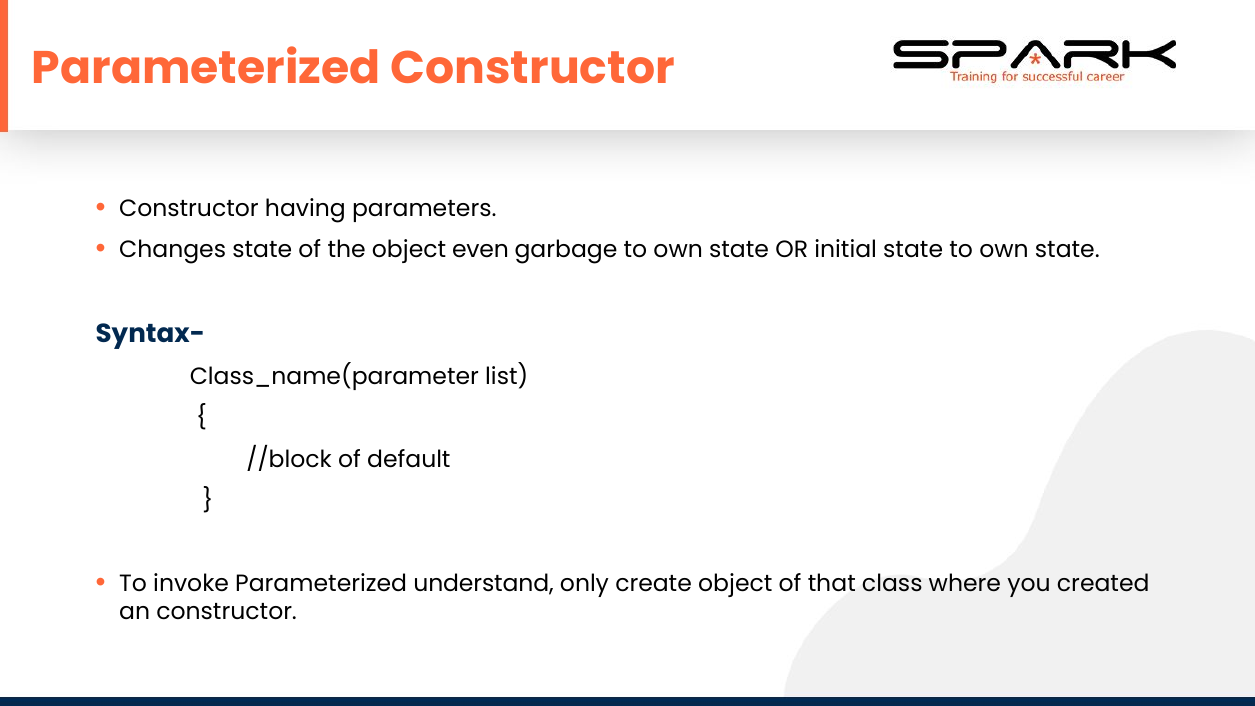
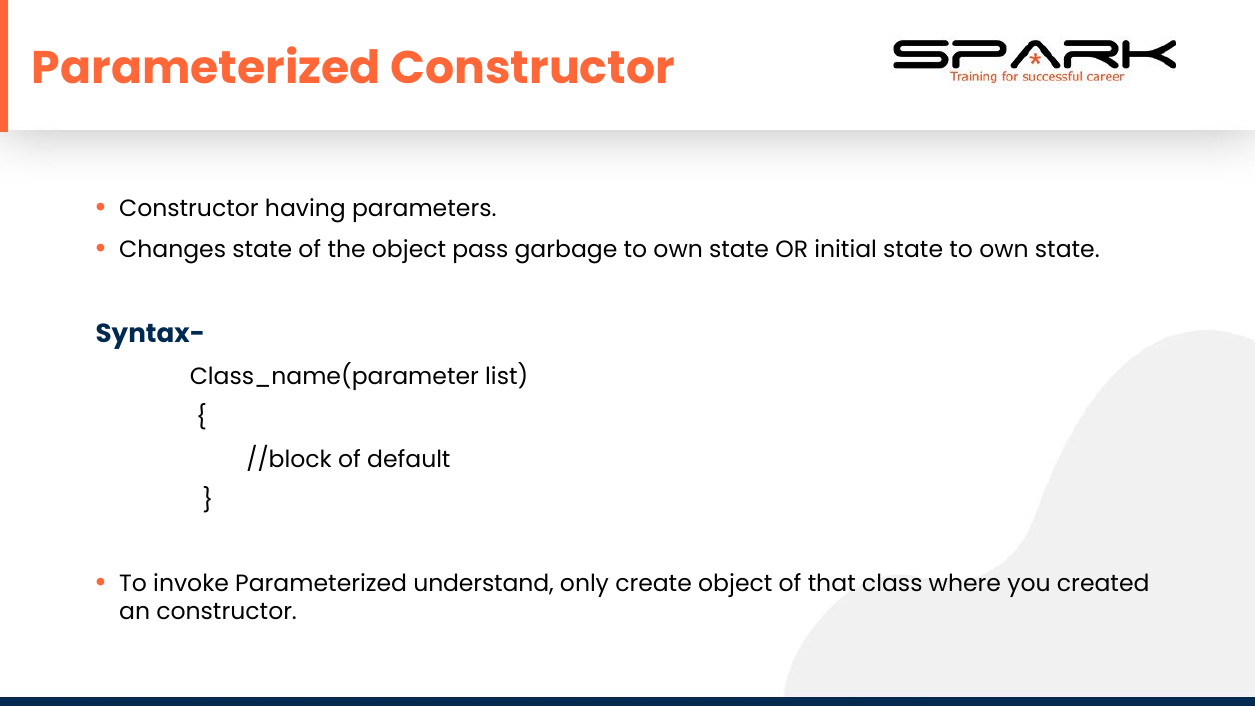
even: even -> pass
